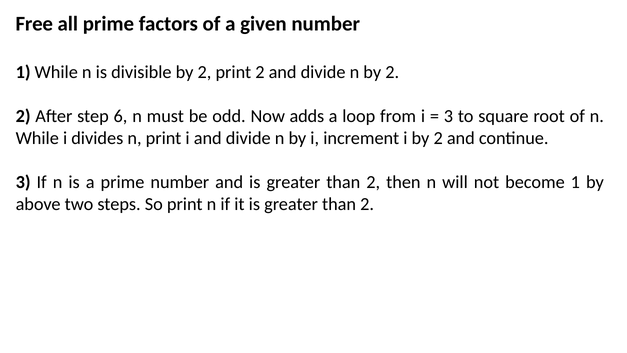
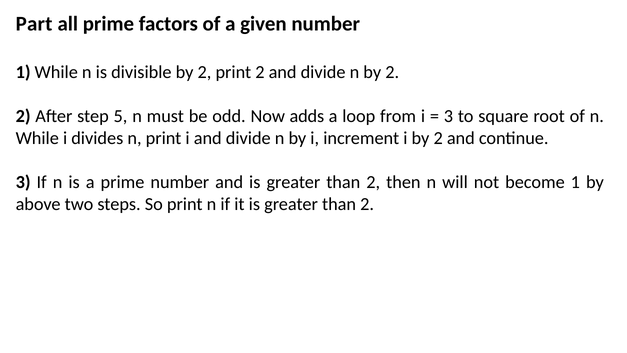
Free: Free -> Part
6: 6 -> 5
